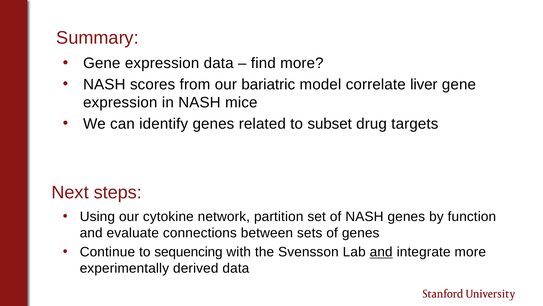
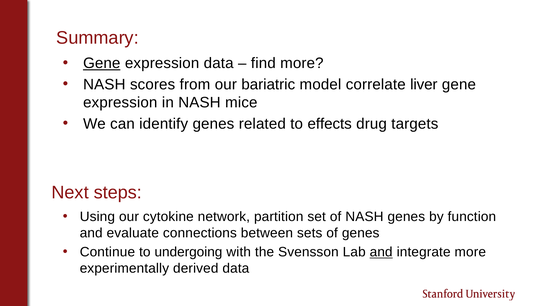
Gene at (102, 63) underline: none -> present
subset: subset -> effects
sequencing: sequencing -> undergoing
